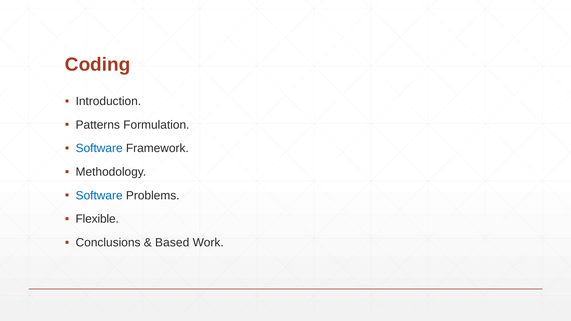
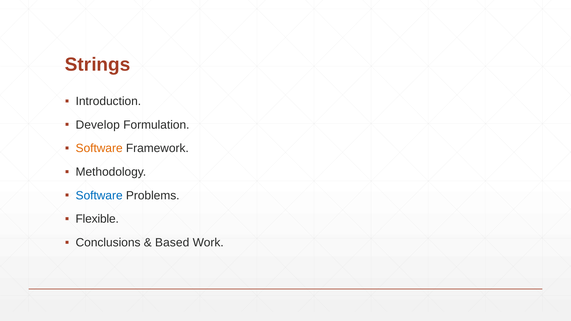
Coding: Coding -> Strings
Patterns: Patterns -> Develop
Software at (99, 148) colour: blue -> orange
